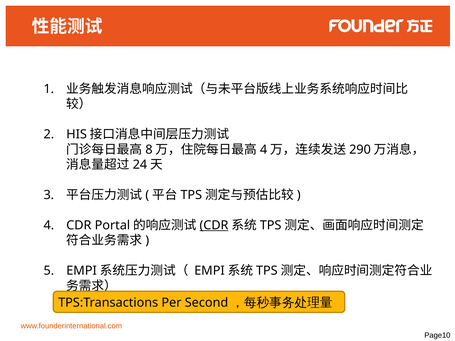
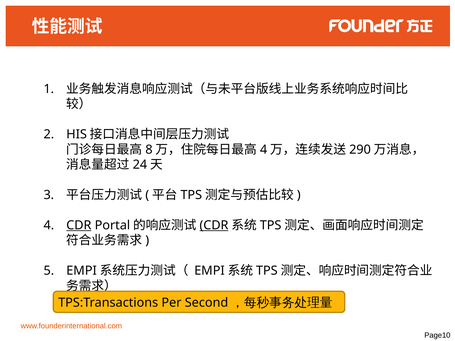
CDR at (79, 225) underline: none -> present
